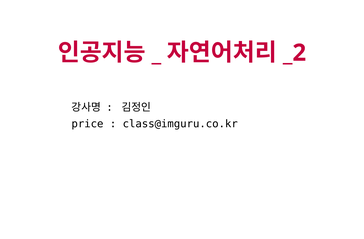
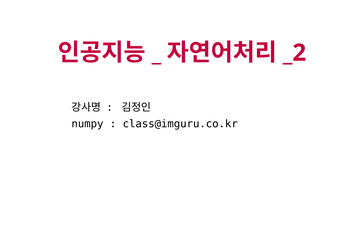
price: price -> numpy
